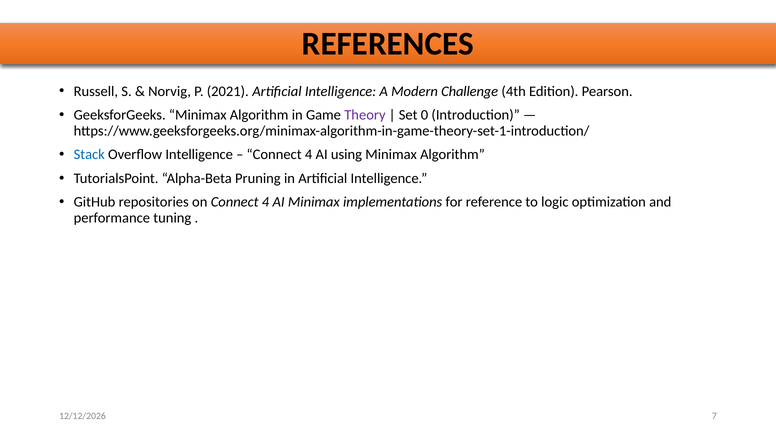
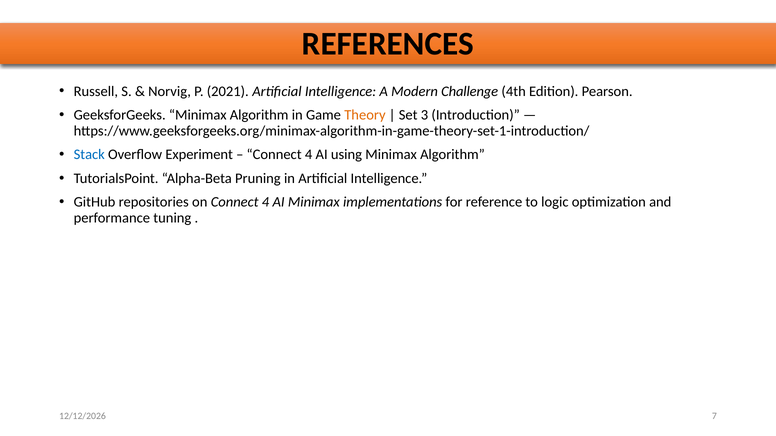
Theory colour: purple -> orange
0: 0 -> 3
Overflow Intelligence: Intelligence -> Experiment
